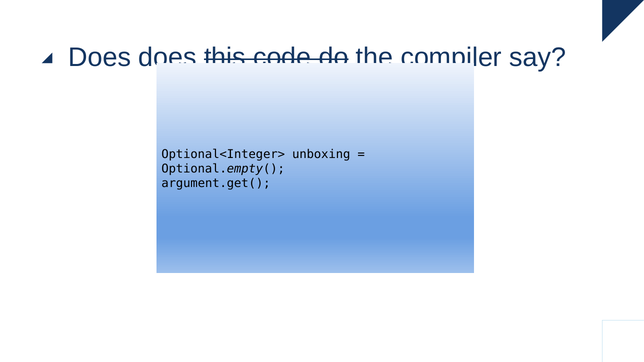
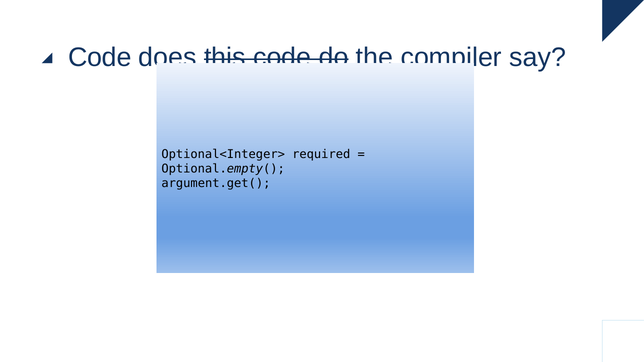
Does at (100, 58): Does -> Code
unboxing: unboxing -> required
